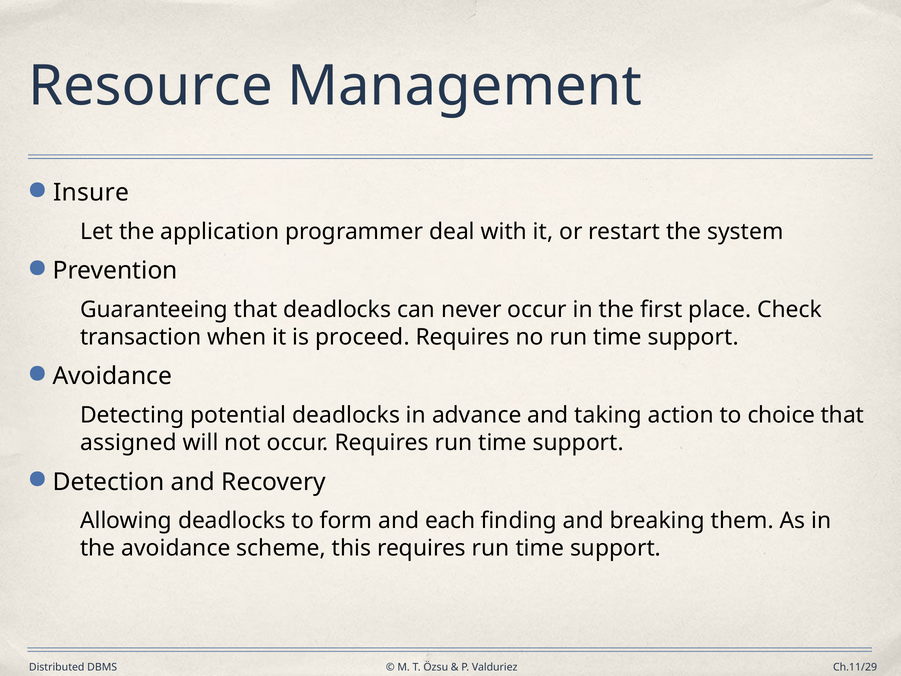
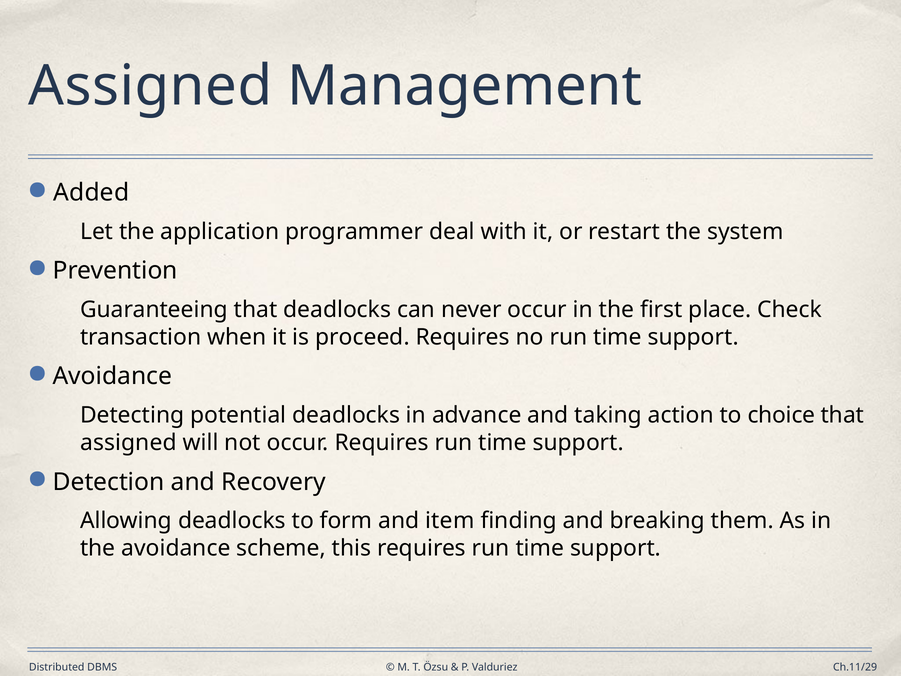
Resource at (150, 86): Resource -> Assigned
Insure: Insure -> Added
each: each -> item
